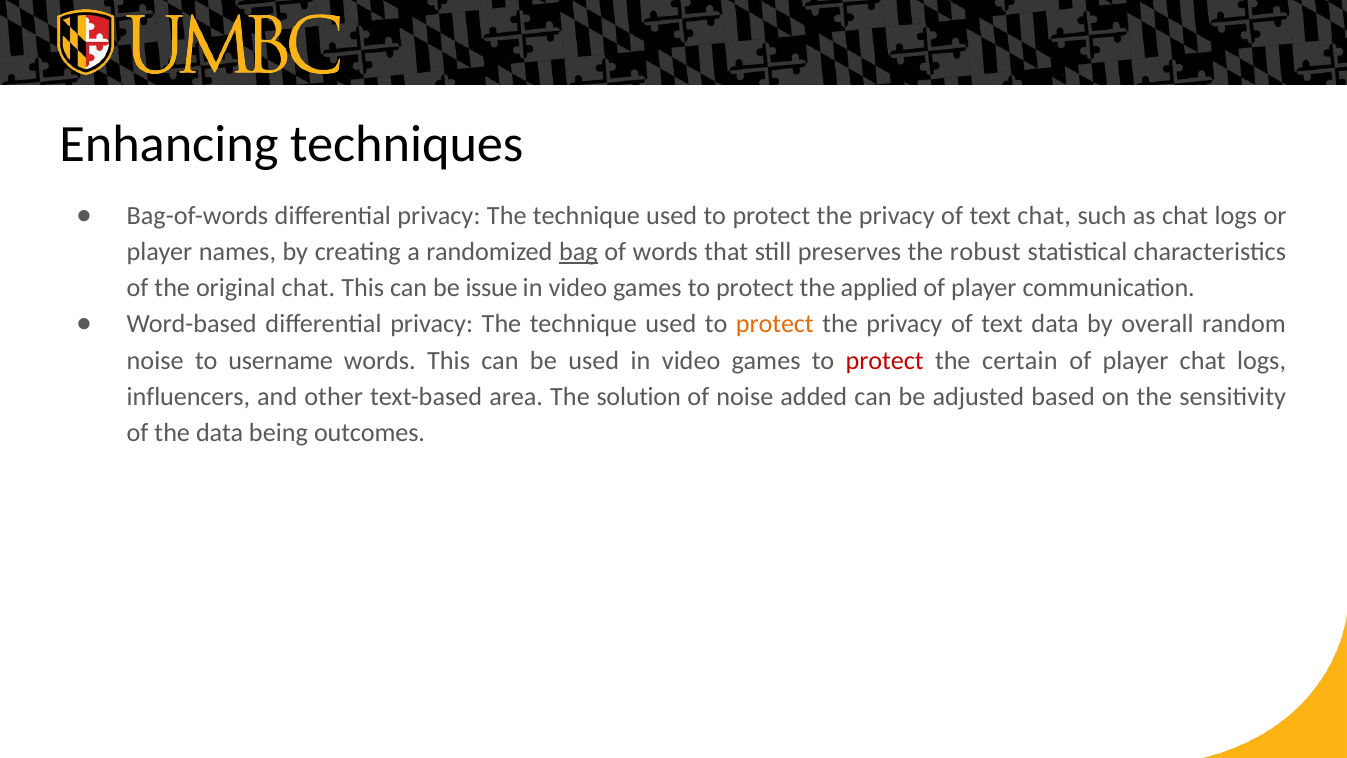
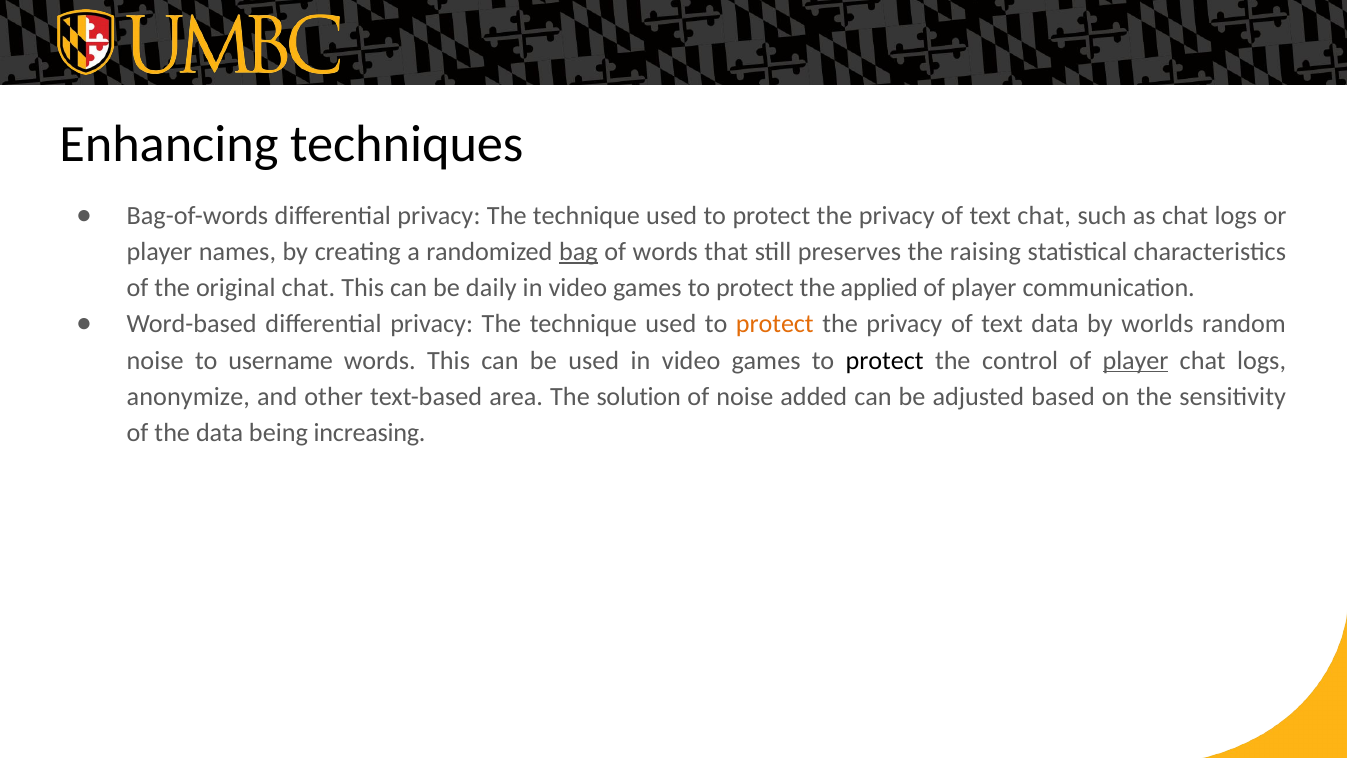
robust: robust -> raising
issue: issue -> daily
overall: overall -> worlds
protect at (885, 360) colour: red -> black
certain: certain -> control
player at (1135, 360) underline: none -> present
influencers: influencers -> anonymize
outcomes: outcomes -> increasing
